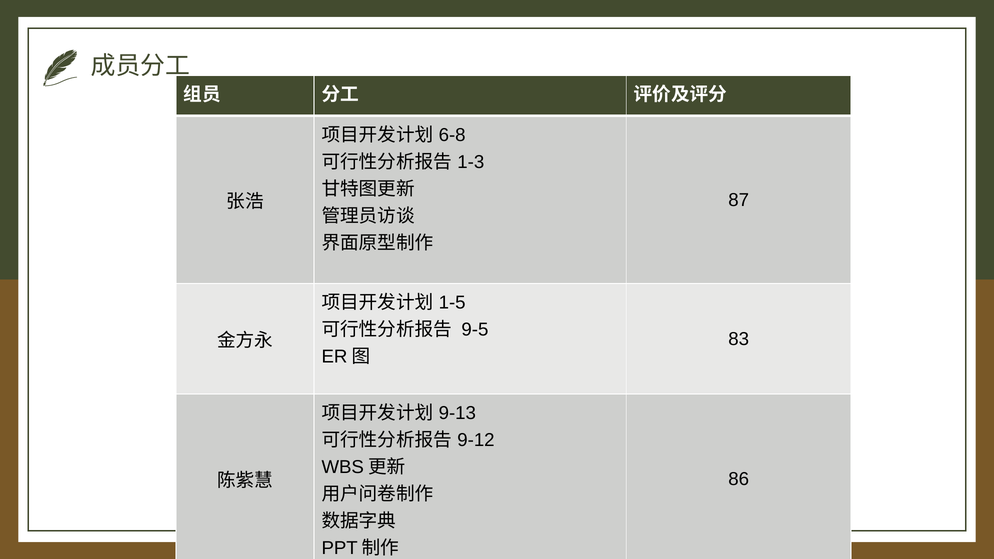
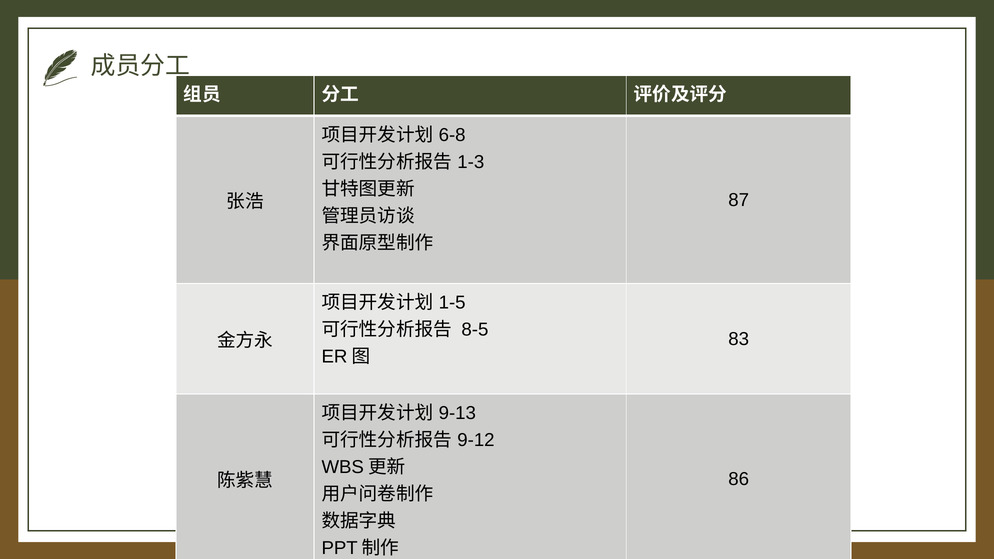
9-5: 9-5 -> 8-5
